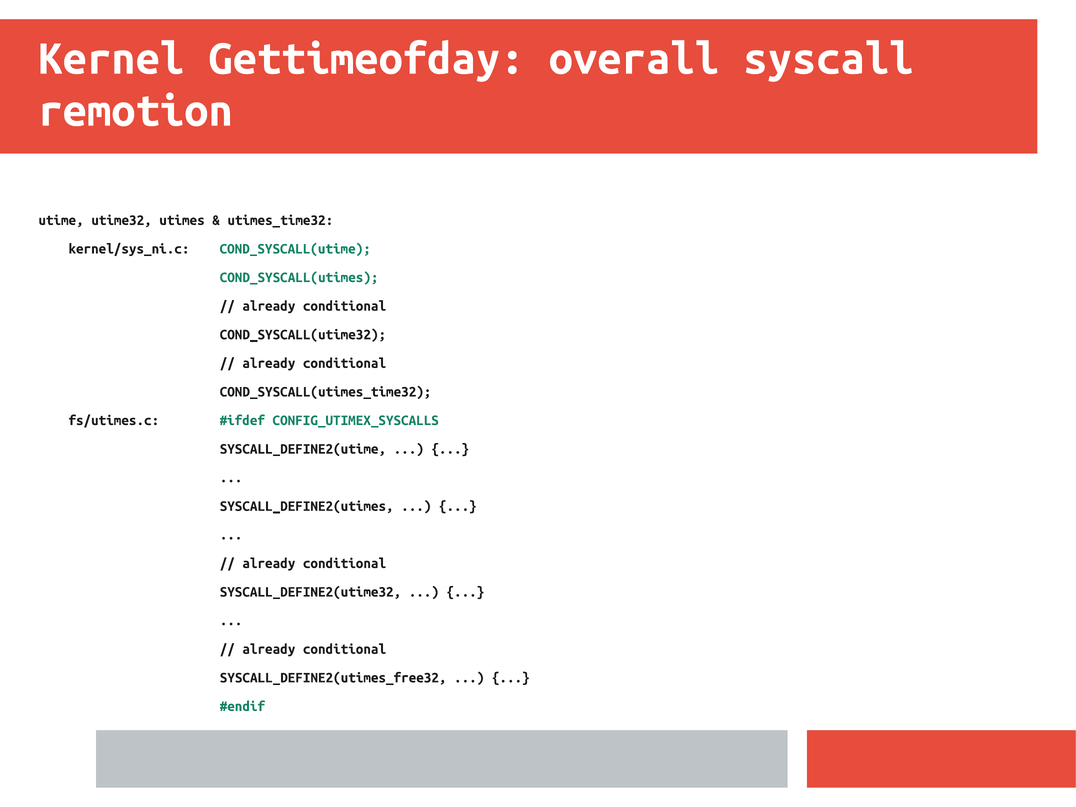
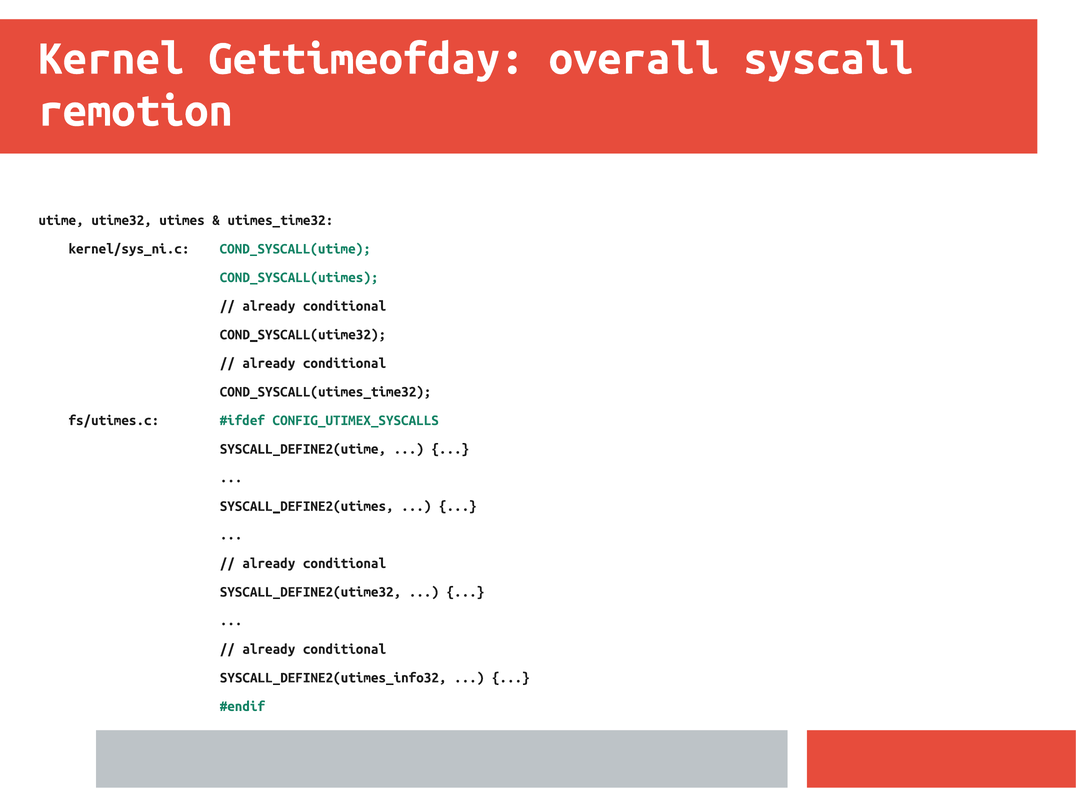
SYSCALL_DEFINE2(utimes_free32: SYSCALL_DEFINE2(utimes_free32 -> SYSCALL_DEFINE2(utimes_info32
